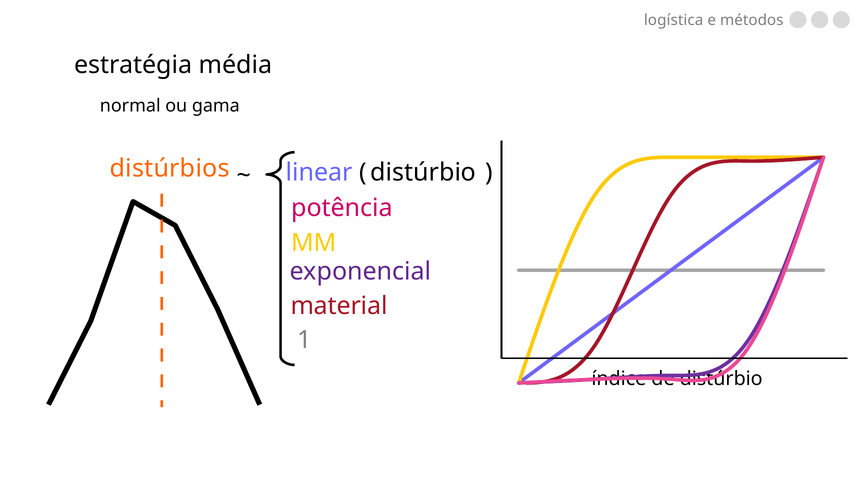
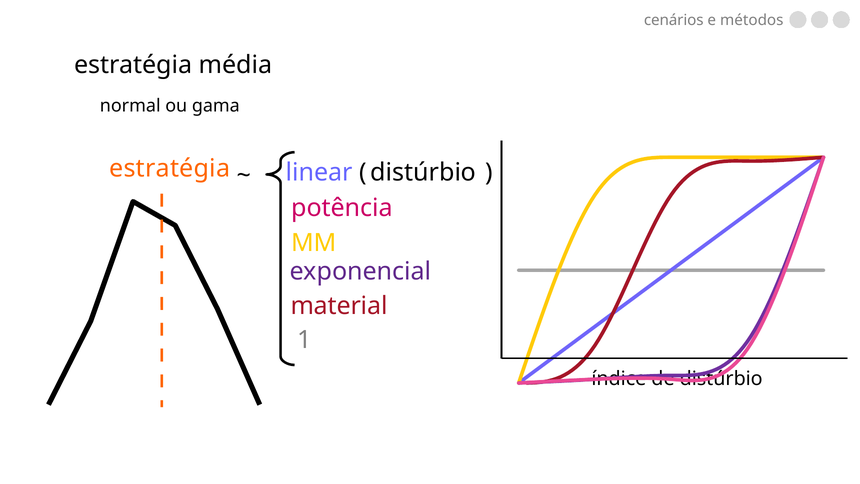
logística: logística -> cenários
distúrbios at (170, 169): distúrbios -> estratégia
